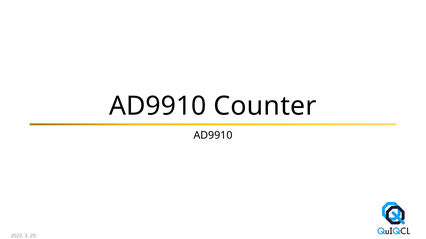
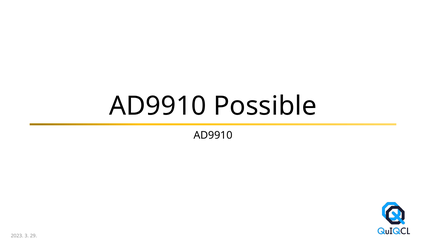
Counter: Counter -> Possible
